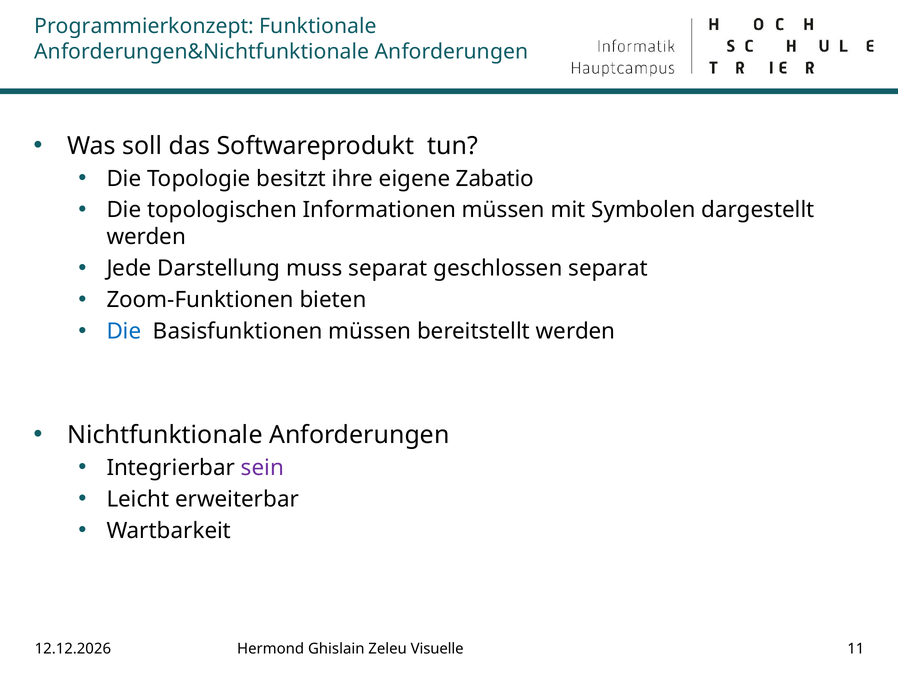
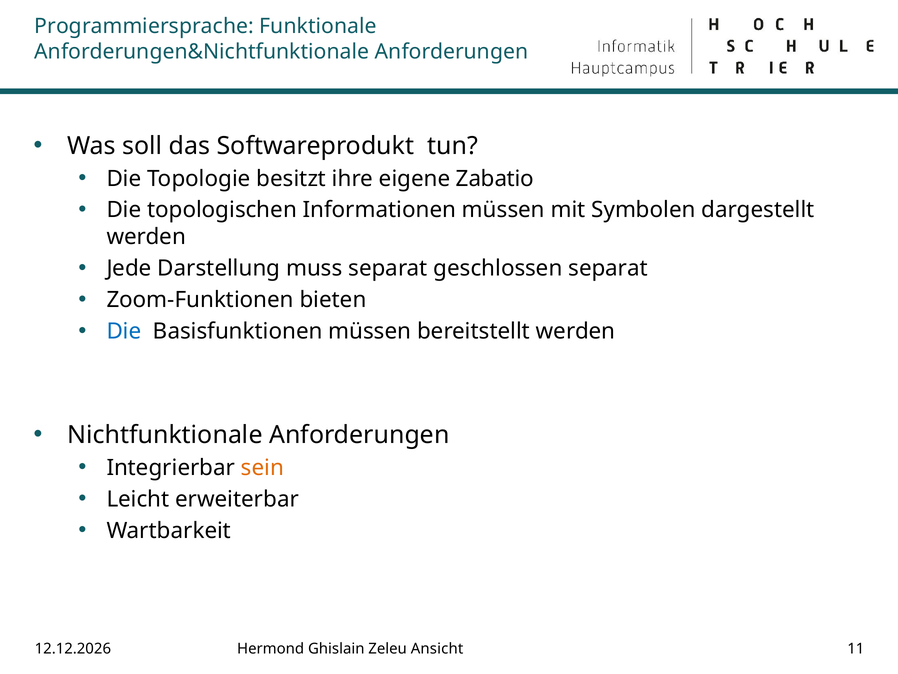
Programmierkonzept: Programmierkonzept -> Programmiersprache
sein colour: purple -> orange
Visuelle: Visuelle -> Ansicht
